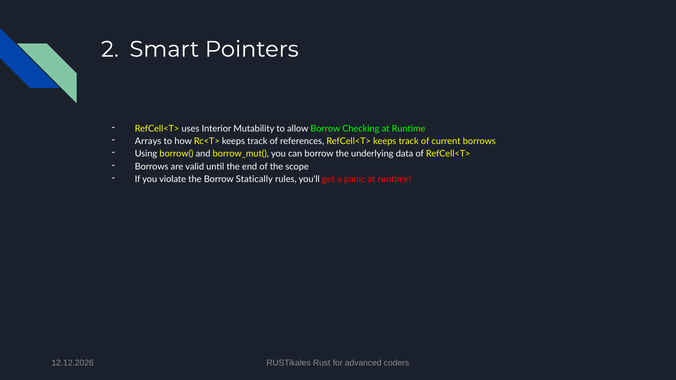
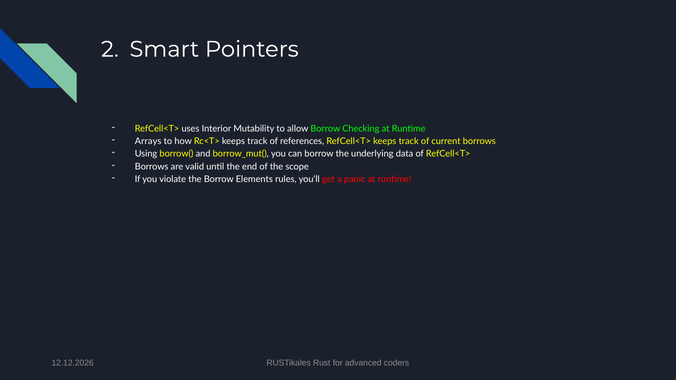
Statically: Statically -> Elements
